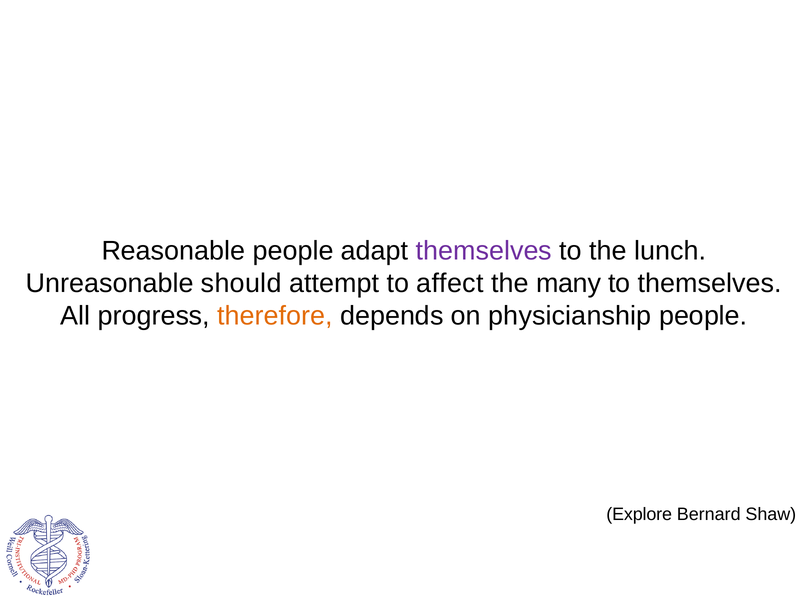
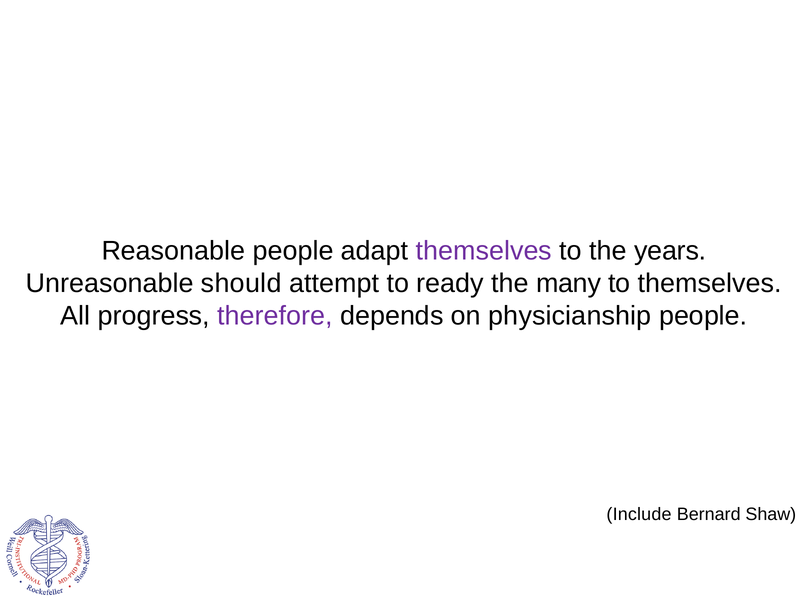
lunch: lunch -> years
affect: affect -> ready
therefore colour: orange -> purple
Explore: Explore -> Include
